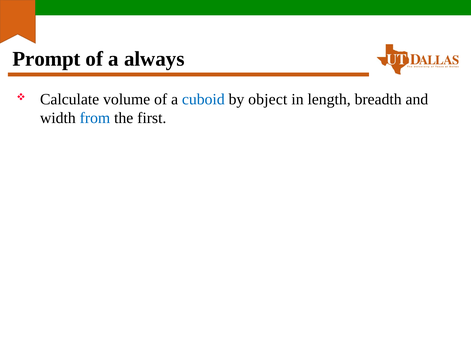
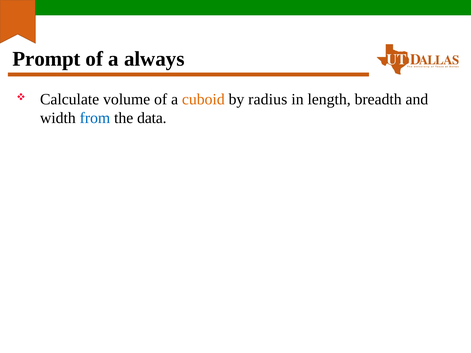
cuboid colour: blue -> orange
object: object -> radius
first: first -> data
